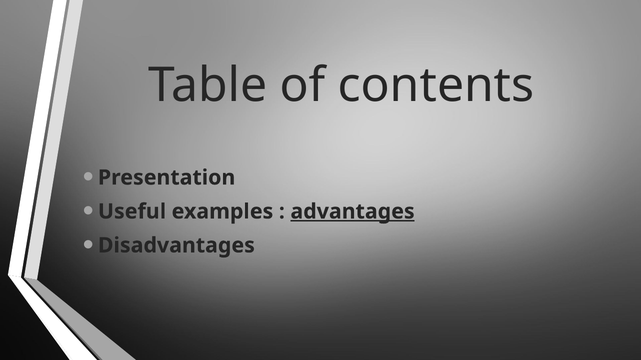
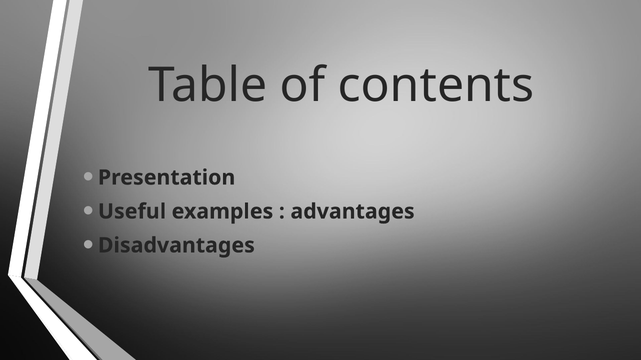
advantages underline: present -> none
